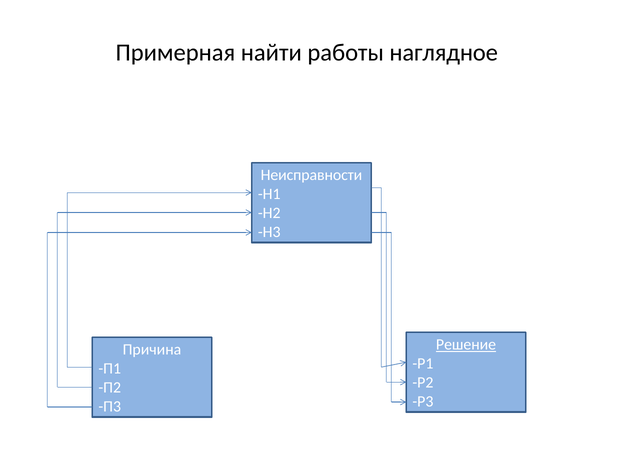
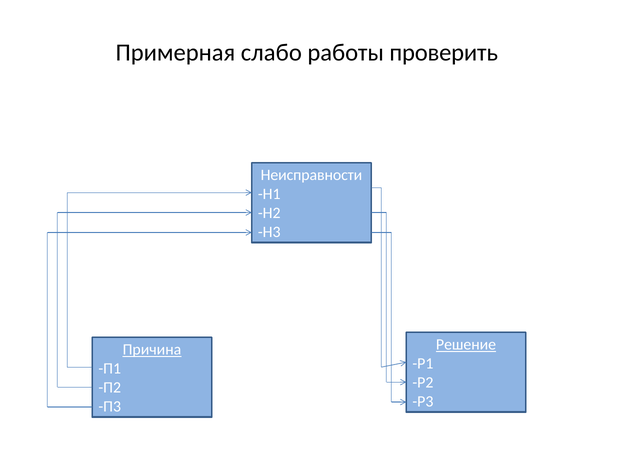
найти: найти -> слабо
наглядное: наглядное -> проверить
Причина underline: none -> present
